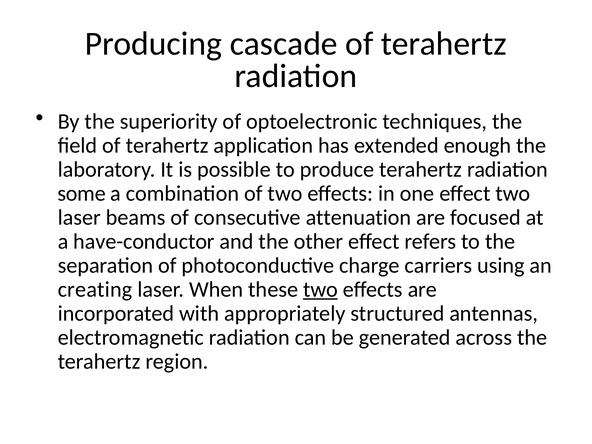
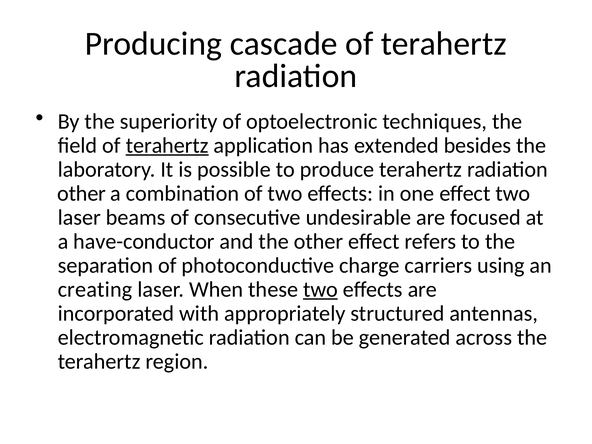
terahertz at (167, 145) underline: none -> present
enough: enough -> besides
some at (82, 193): some -> other
attenuation: attenuation -> undesirable
